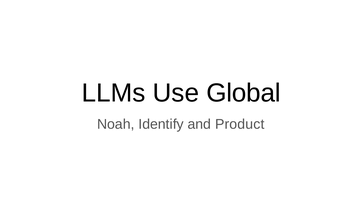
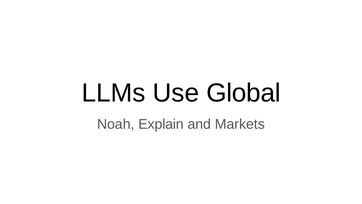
Identify: Identify -> Explain
Product: Product -> Markets
